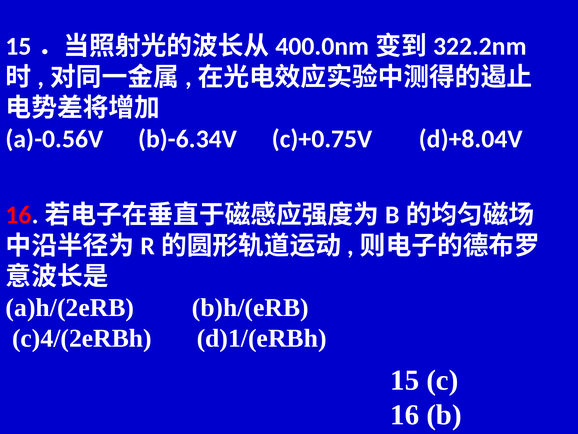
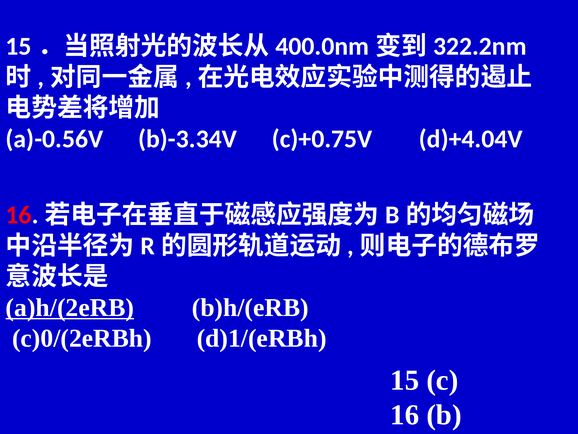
b)-6.34V: b)-6.34V -> b)-3.34V
d)+8.04V: d)+8.04V -> d)+4.04V
a)h/(2eRB underline: none -> present
c)4/(2eRBh: c)4/(2eRBh -> c)0/(2eRBh
